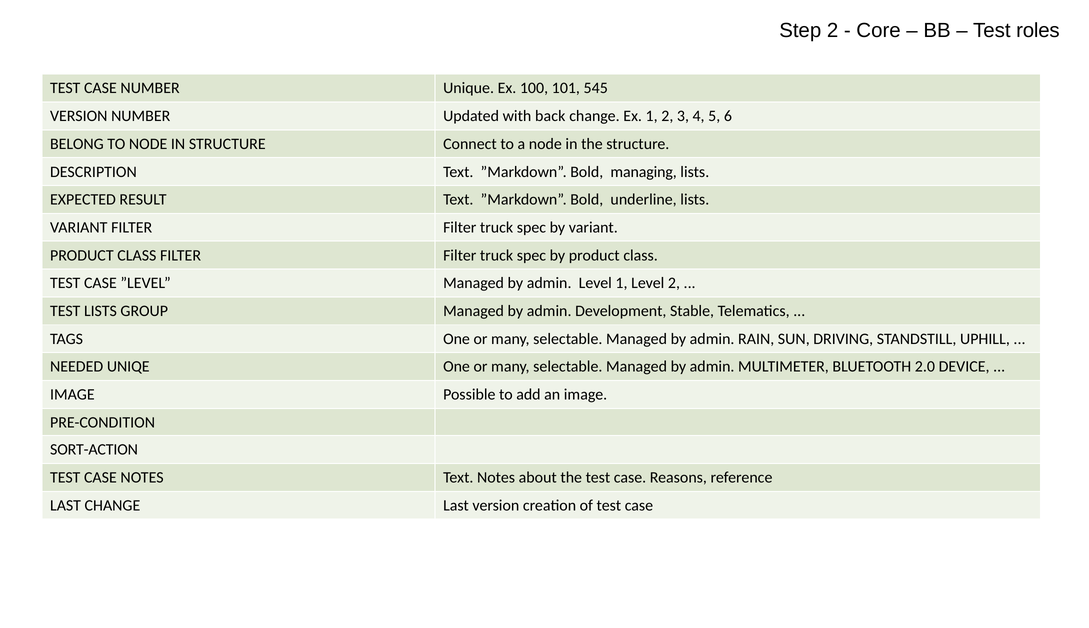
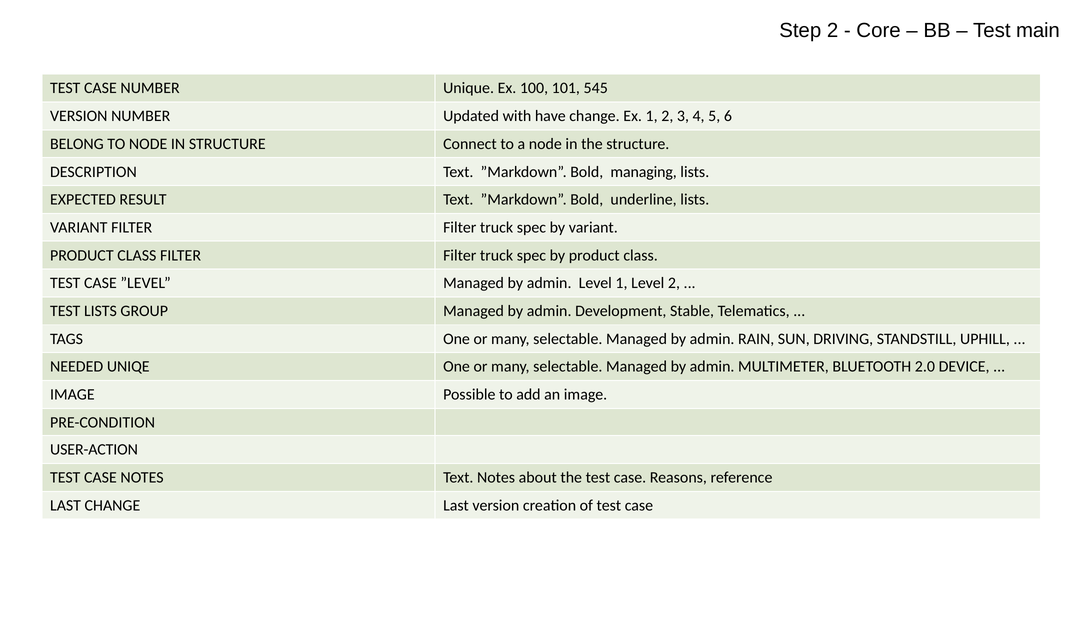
roles: roles -> main
back: back -> have
SORT-ACTION: SORT-ACTION -> USER-ACTION
